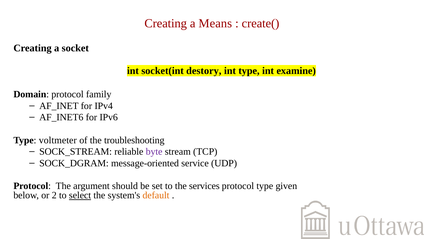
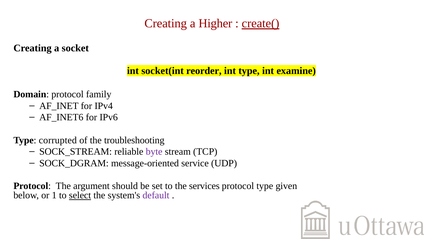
Means: Means -> Higher
create( underline: none -> present
destory: destory -> reorder
voltmeter: voltmeter -> corrupted
2: 2 -> 1
default colour: orange -> purple
